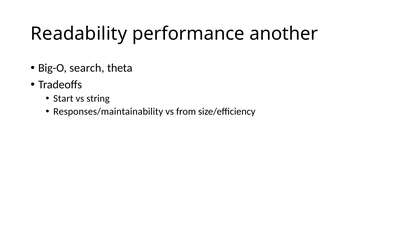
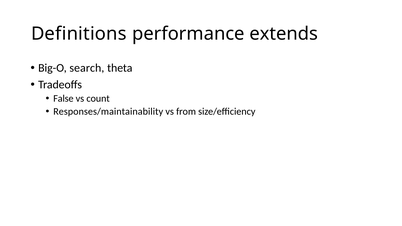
Readability: Readability -> Definitions
another: another -> extends
Start: Start -> False
string: string -> count
